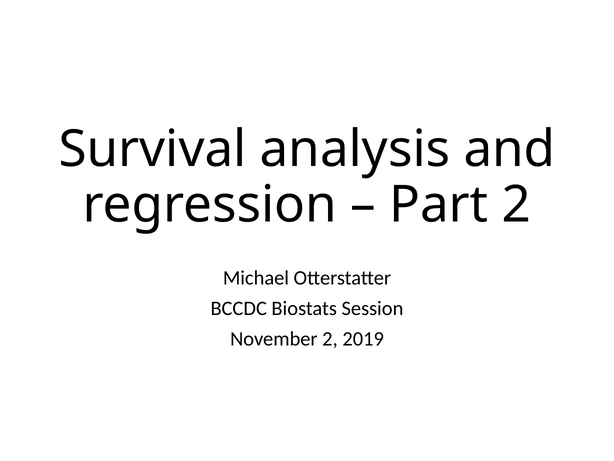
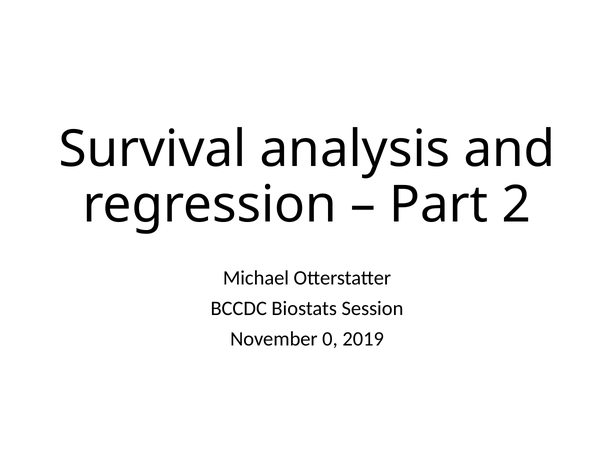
November 2: 2 -> 0
